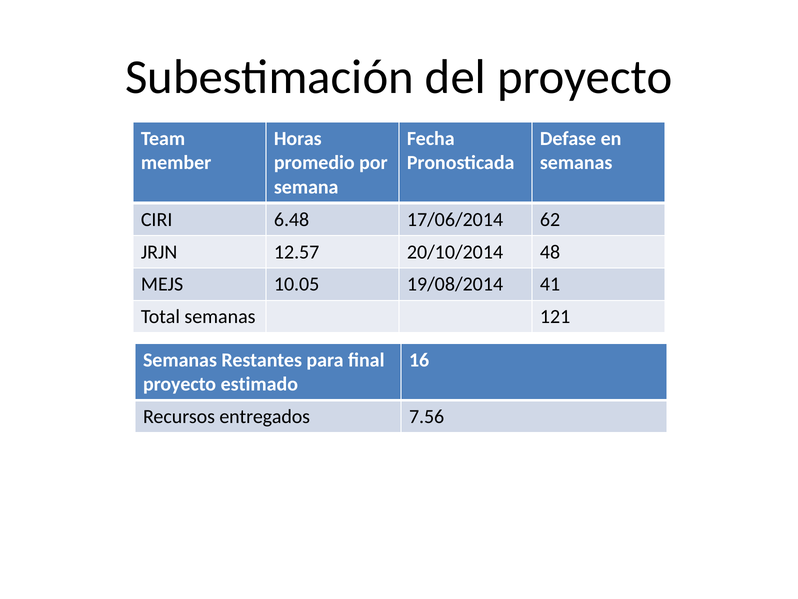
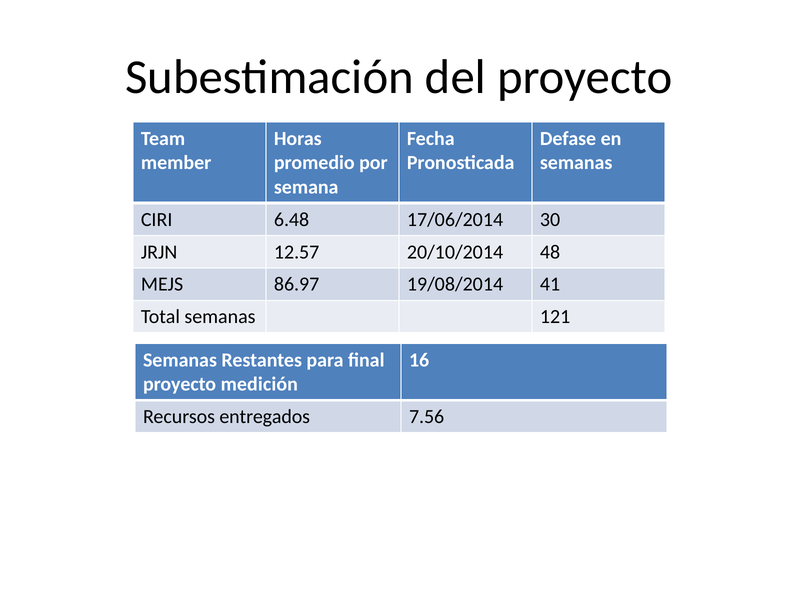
62: 62 -> 30
10.05: 10.05 -> 86.97
estimado: estimado -> medición
